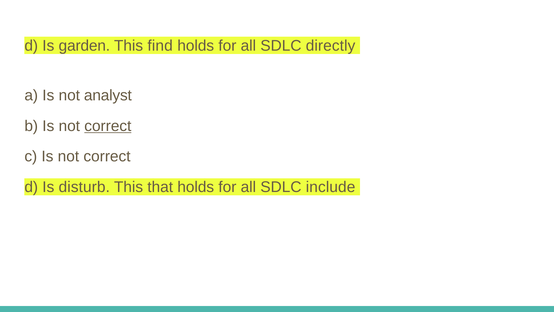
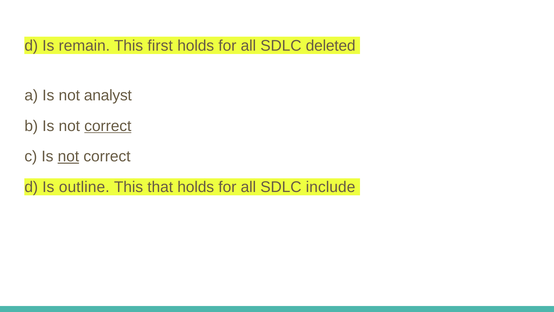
garden: garden -> remain
find: find -> first
directly: directly -> deleted
not at (68, 156) underline: none -> present
disturb: disturb -> outline
